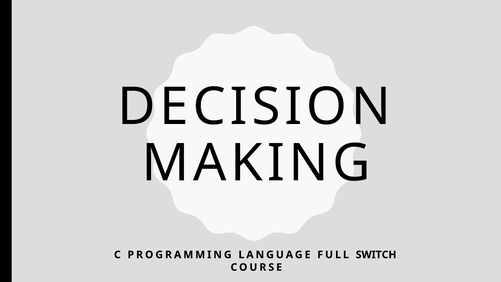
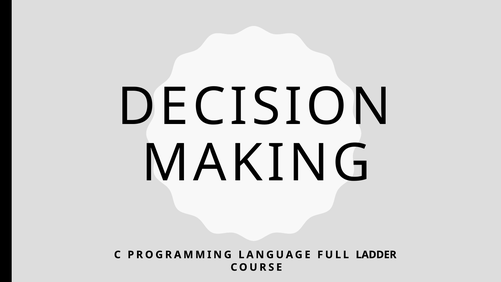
SWITCH: SWITCH -> LADDER
